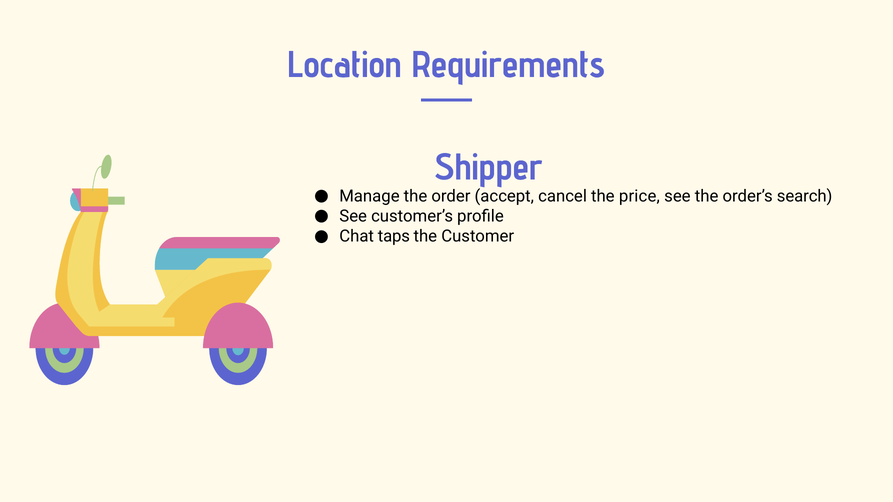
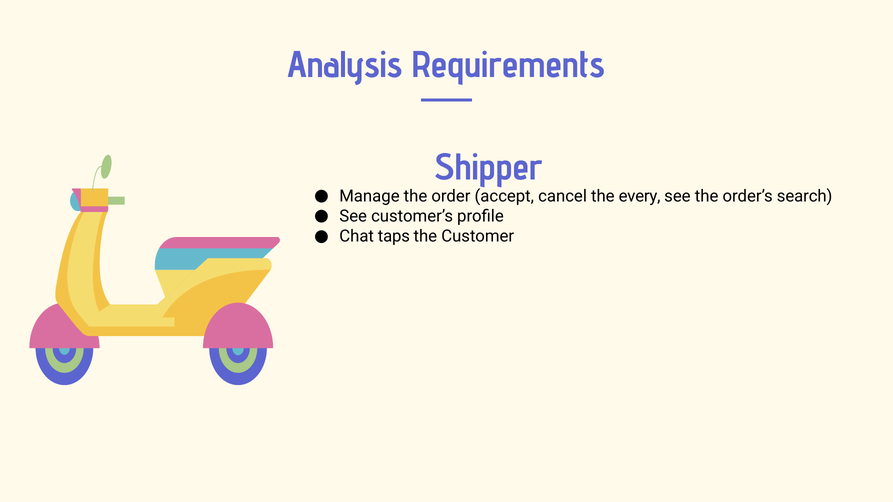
Location: Location -> Analysis
price: price -> every
